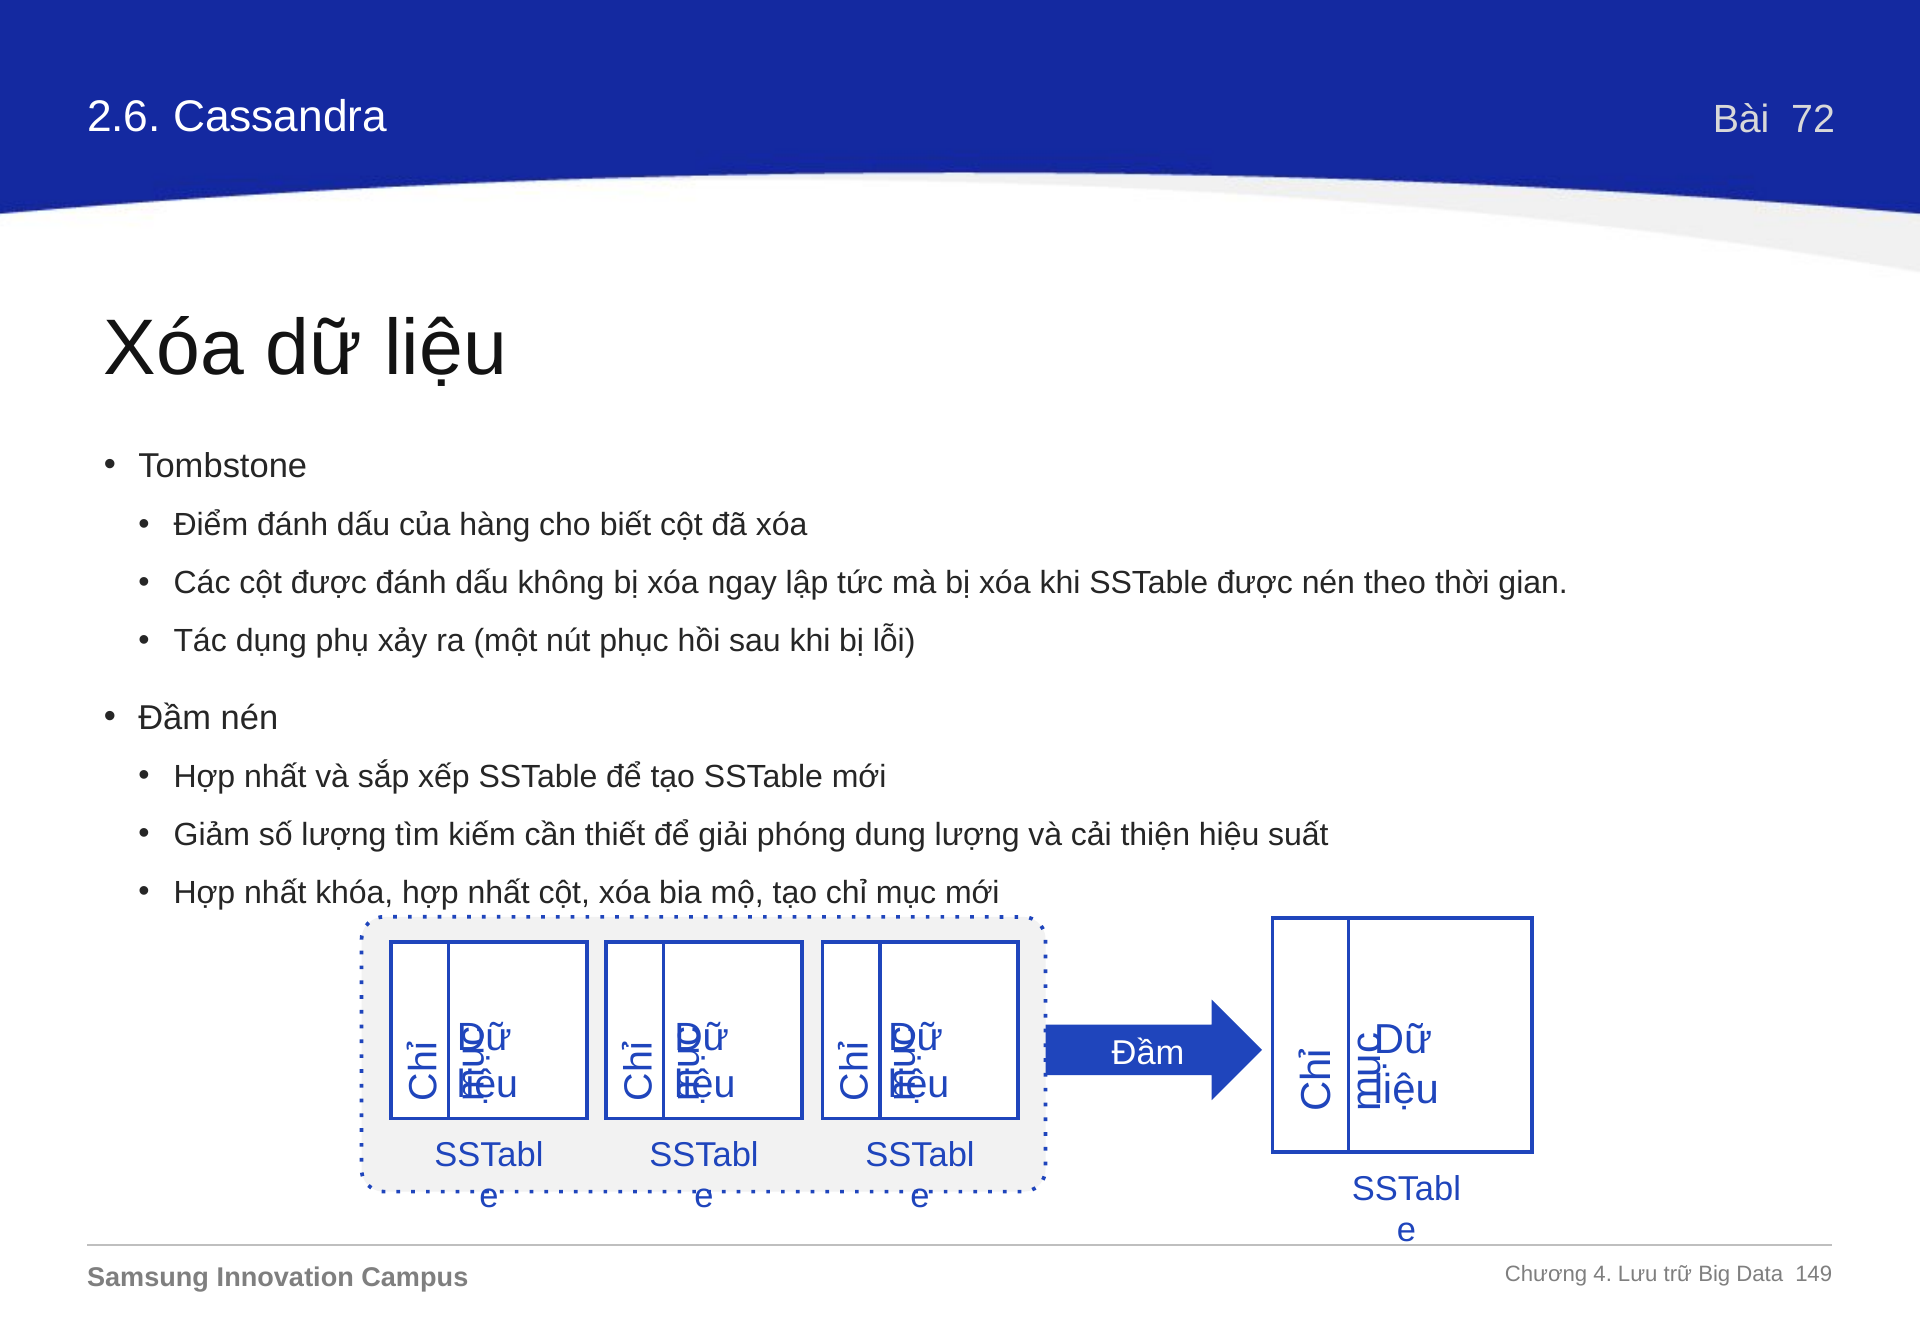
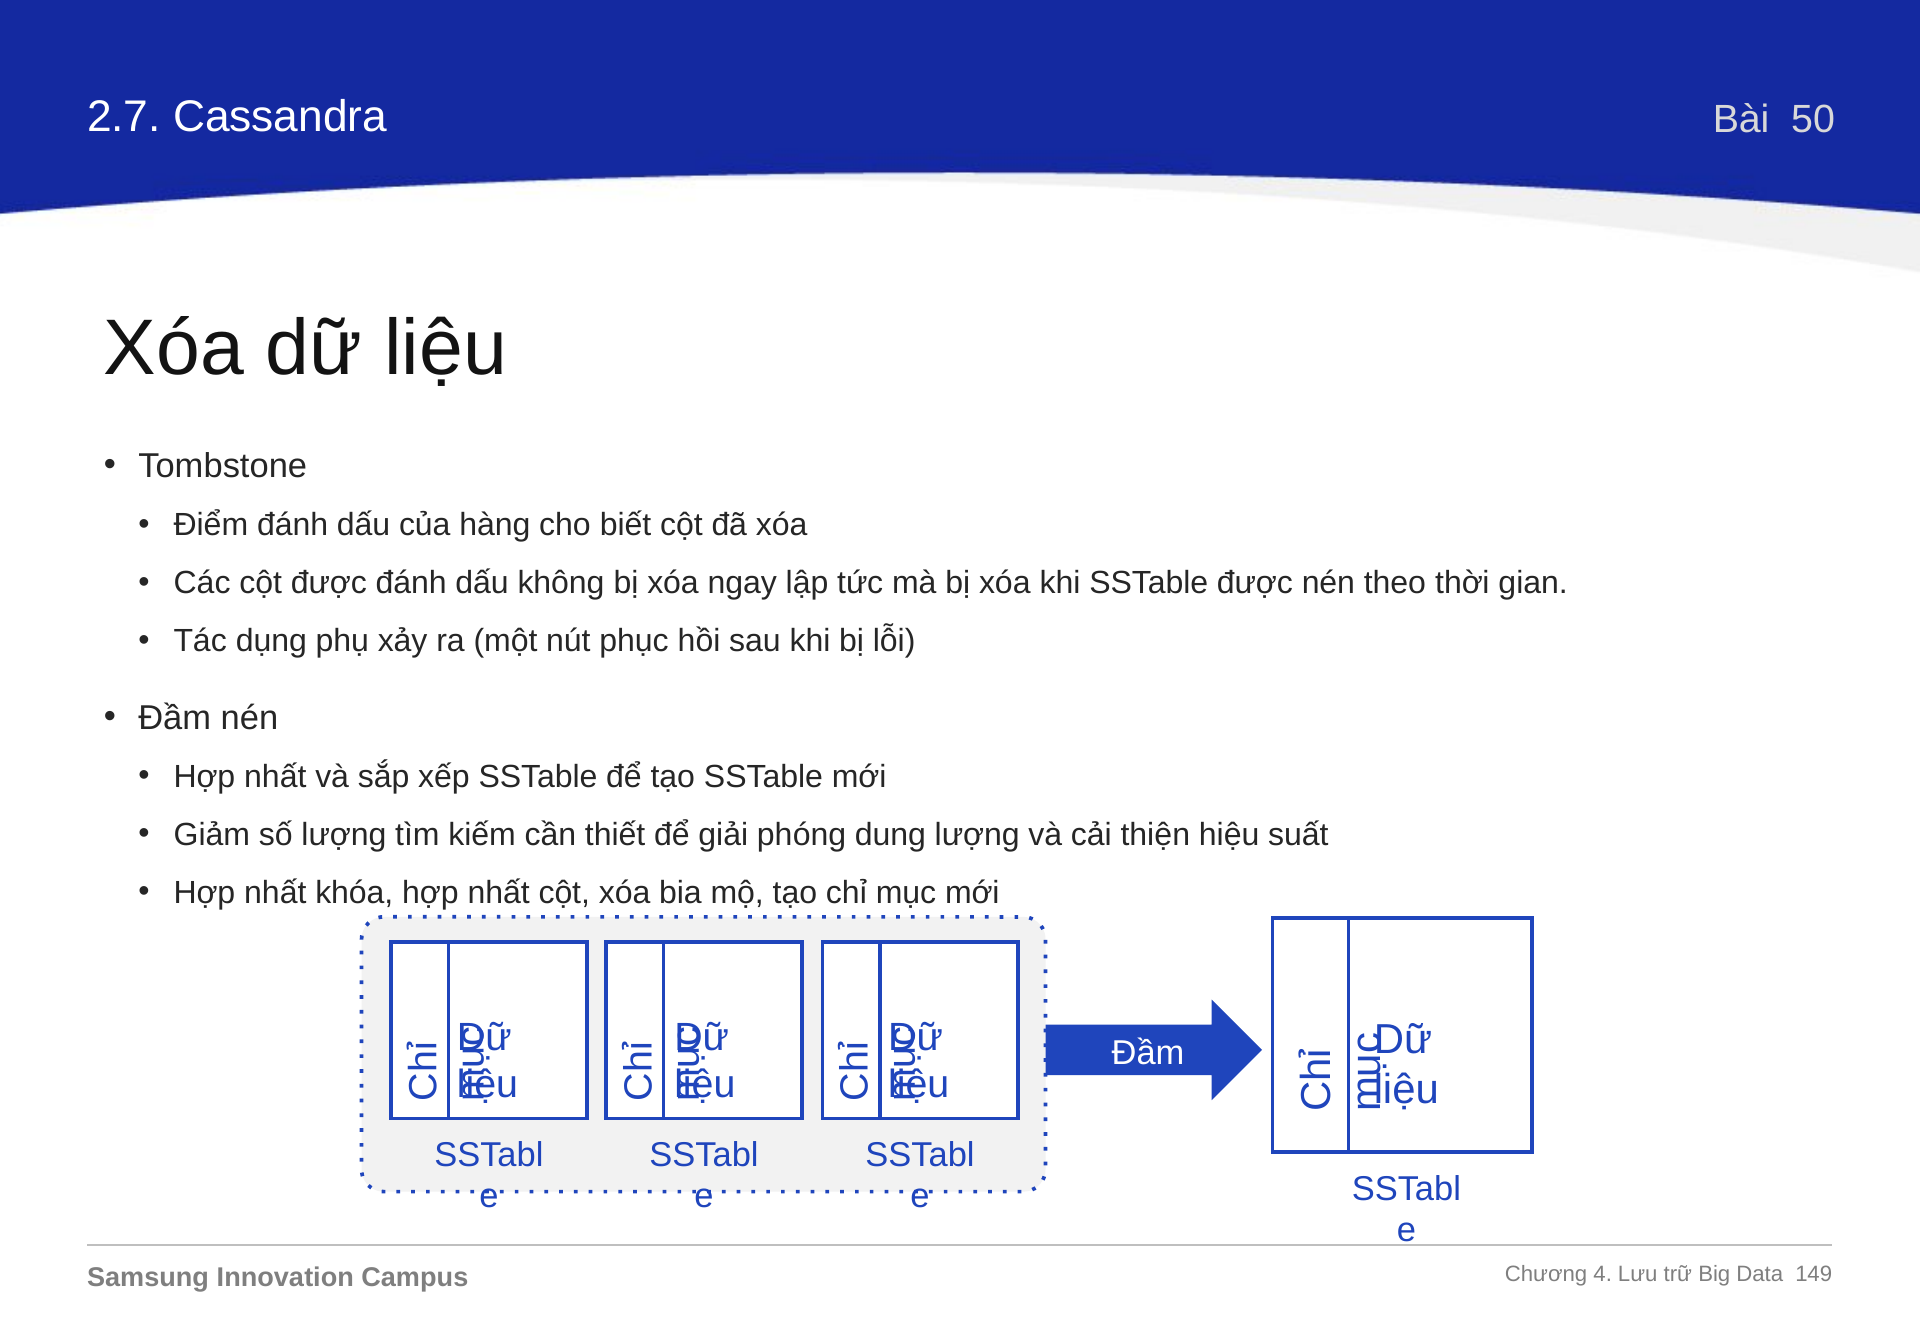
2.6: 2.6 -> 2.7
72: 72 -> 50
